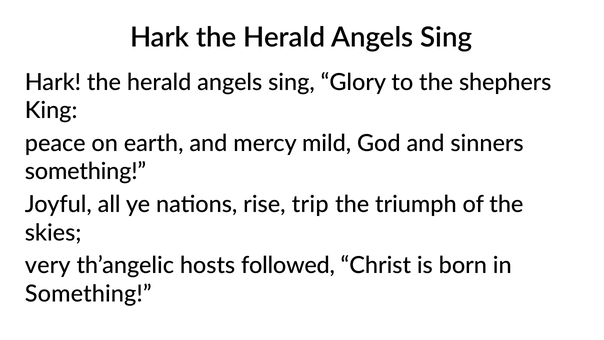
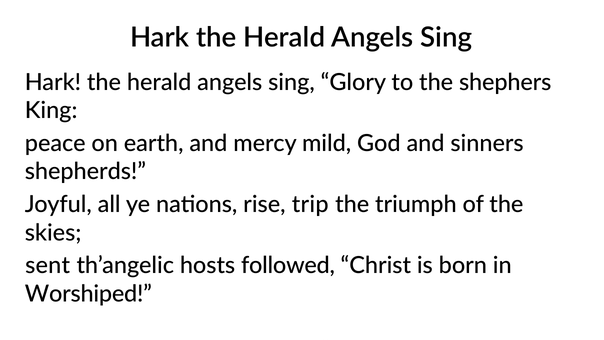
something at (85, 172): something -> shepherds
very: very -> sent
Something at (88, 294): Something -> Worshiped
